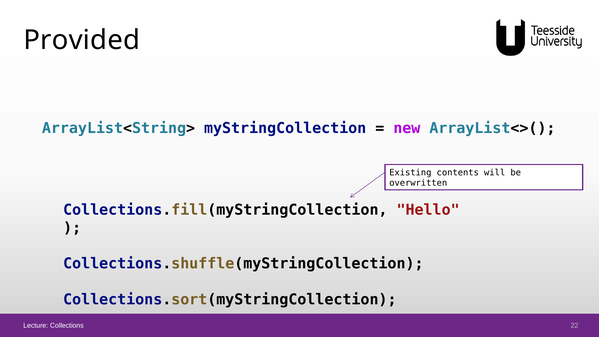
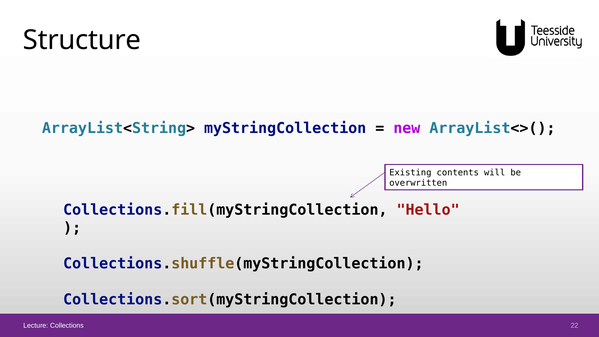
Provided: Provided -> Structure
